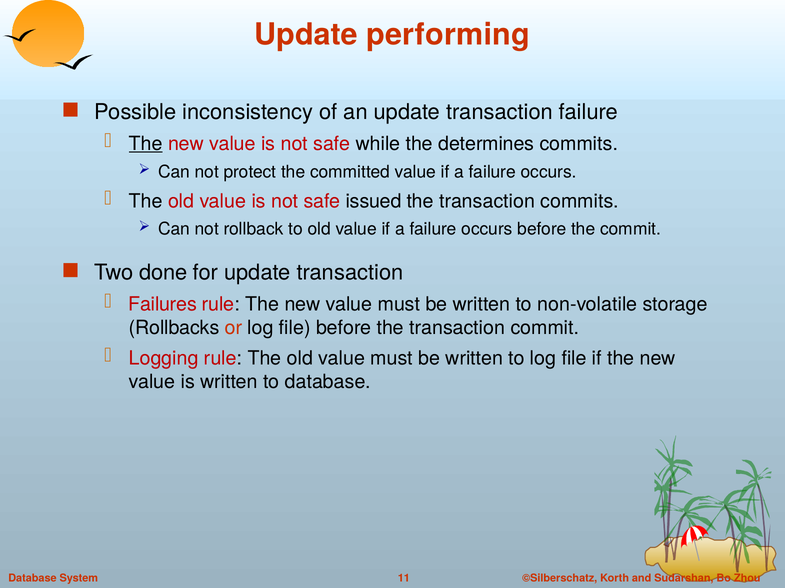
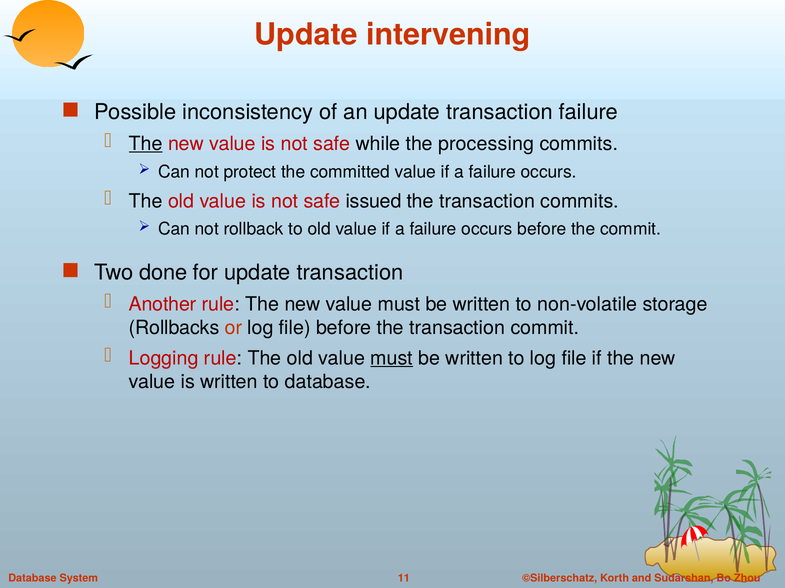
performing: performing -> intervening
determines: determines -> processing
Failures: Failures -> Another
must at (392, 359) underline: none -> present
